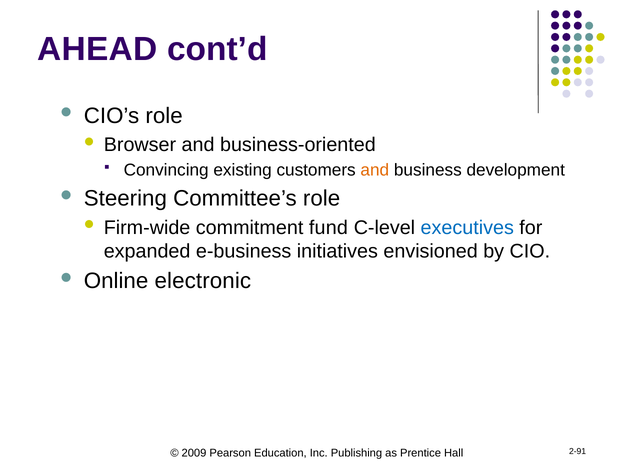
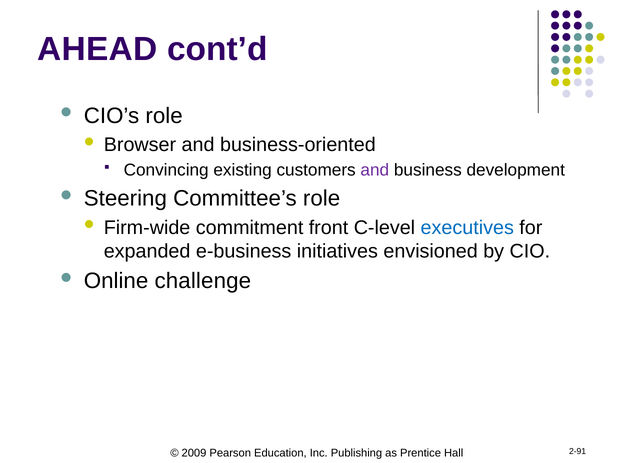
and at (375, 170) colour: orange -> purple
fund: fund -> front
electronic: electronic -> challenge
